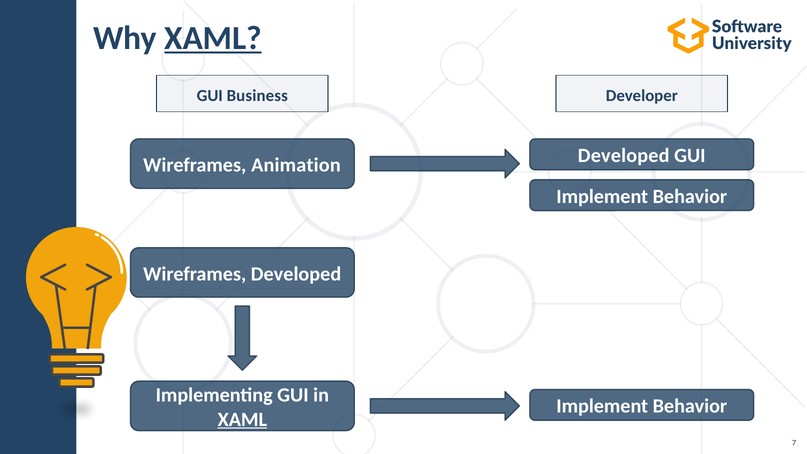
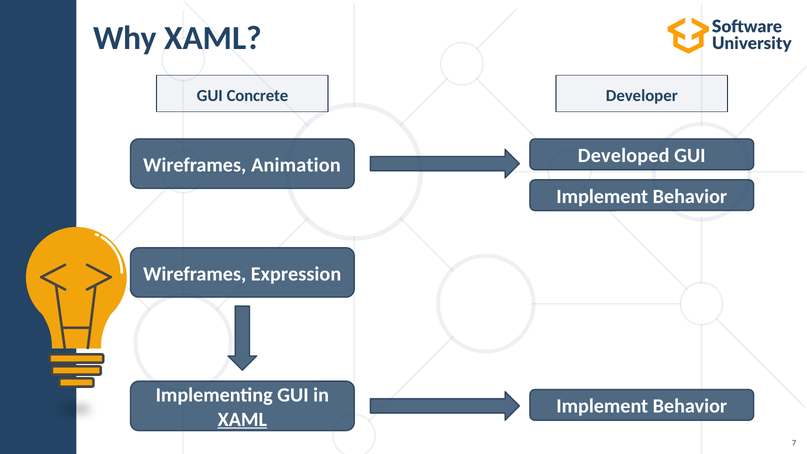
XAML at (213, 38) underline: present -> none
Business: Business -> Concrete
Wireframes Developed: Developed -> Expression
